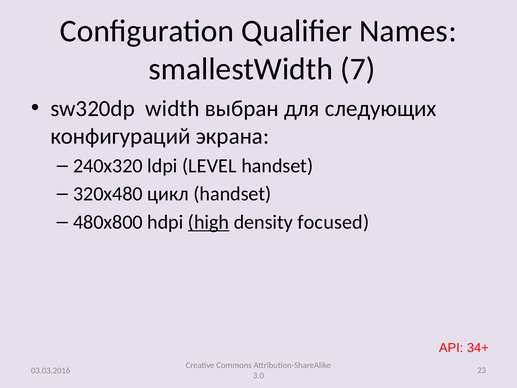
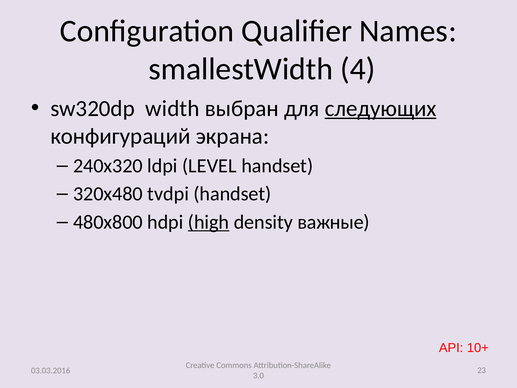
7: 7 -> 4
следующих underline: none -> present
цикл: цикл -> tvdpi
focused: focused -> важные
34+: 34+ -> 10+
